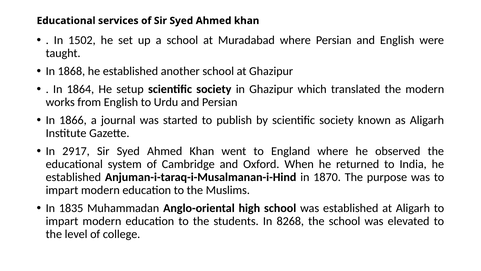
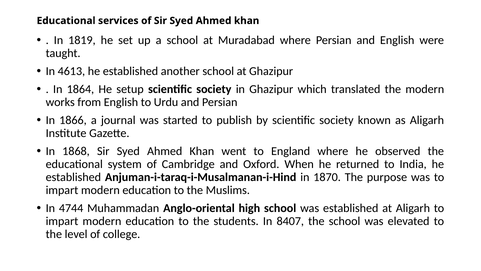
1502: 1502 -> 1819
1868: 1868 -> 4613
2917: 2917 -> 1868
1835: 1835 -> 4744
8268: 8268 -> 8407
